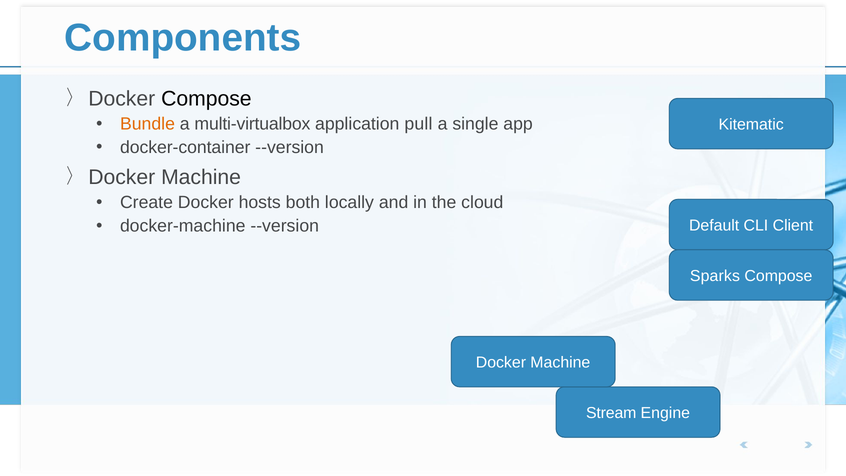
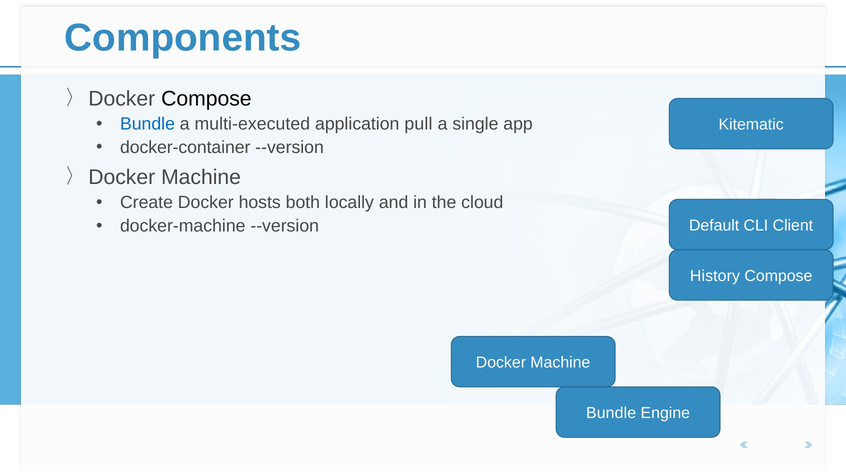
Bundle at (147, 124) colour: orange -> blue
multi-virtualbox: multi-virtualbox -> multi-executed
Sparks: Sparks -> History
Stream at (611, 413): Stream -> Bundle
